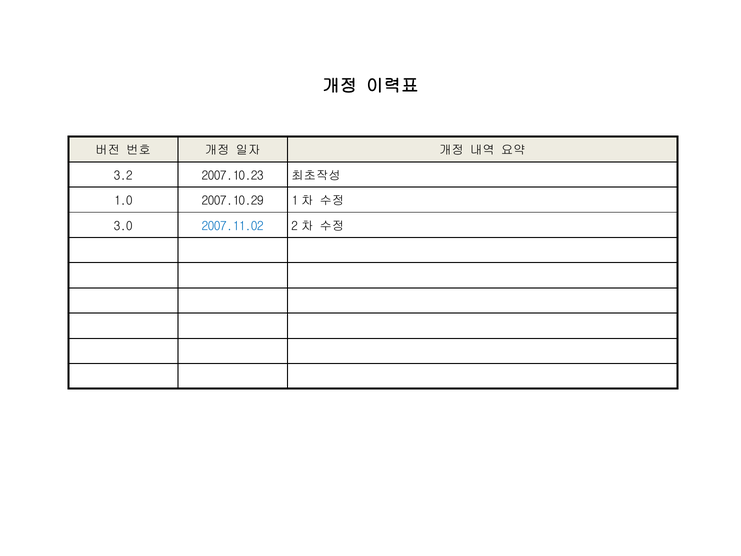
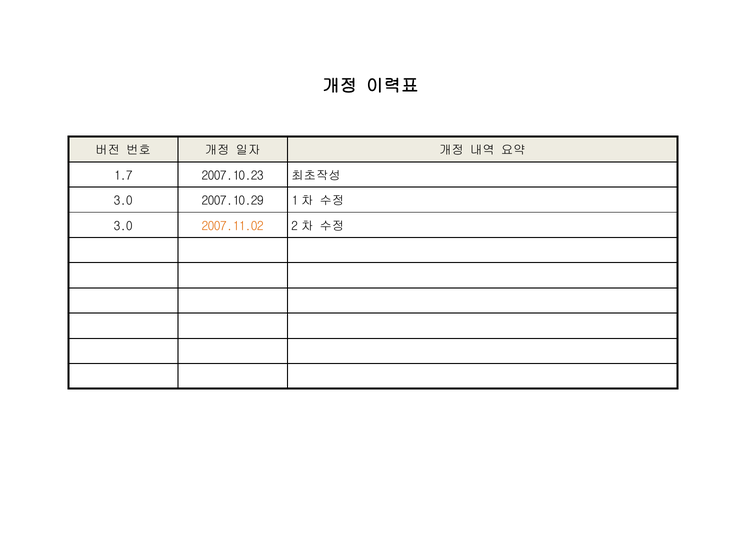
3.2: 3.2 -> 1.7
1.0 at (123, 201): 1.0 -> 3.0
2007.11.02 colour: blue -> orange
